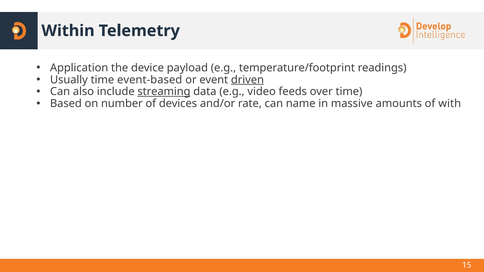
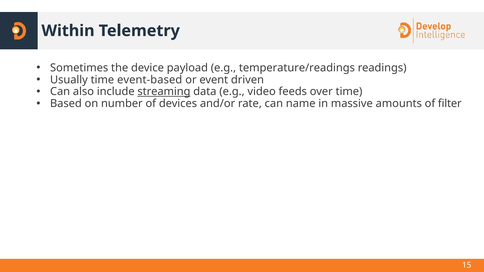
Application: Application -> Sometimes
temperature/footprint: temperature/footprint -> temperature/readings
driven underline: present -> none
with: with -> filter
